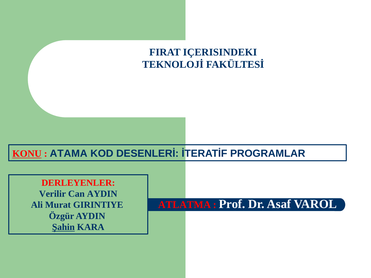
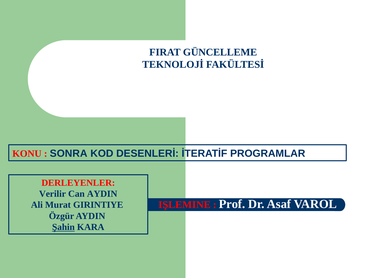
IÇERISINDEKI: IÇERISINDEKI -> GÜNCELLEME
KONU underline: present -> none
ATAMA: ATAMA -> SONRA
ATLATMA: ATLATMA -> IŞLEMINE
